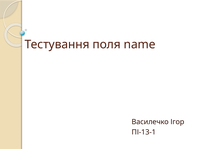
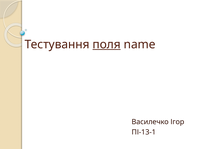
поля underline: none -> present
